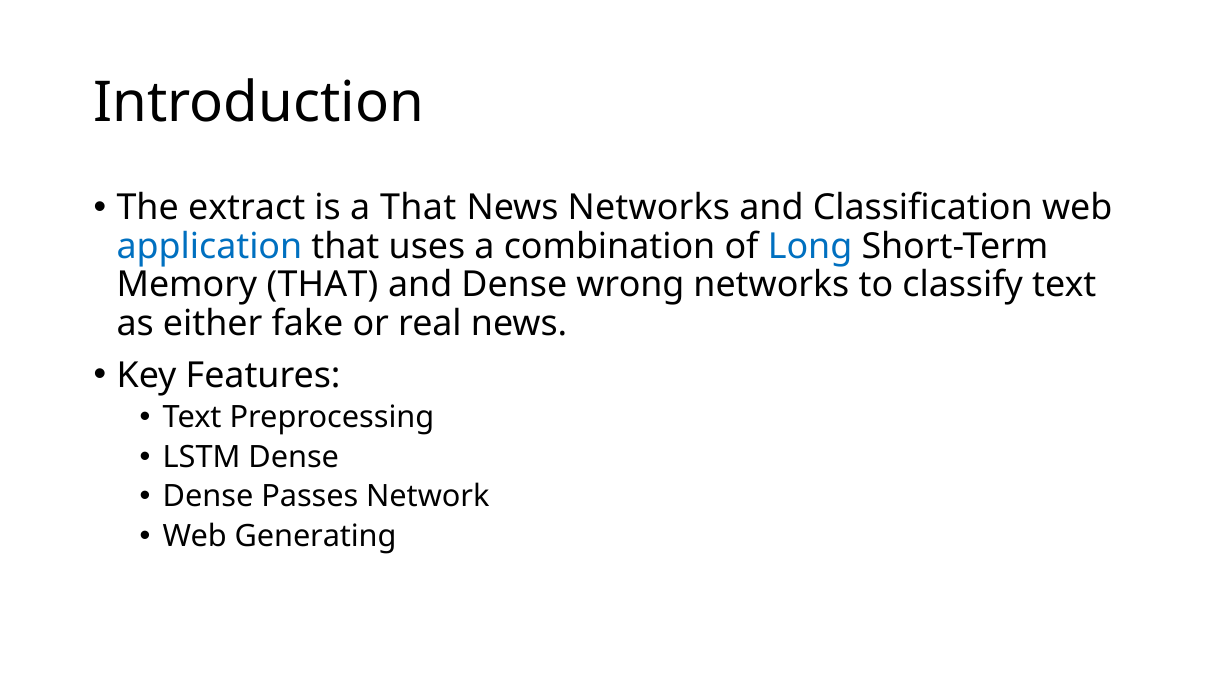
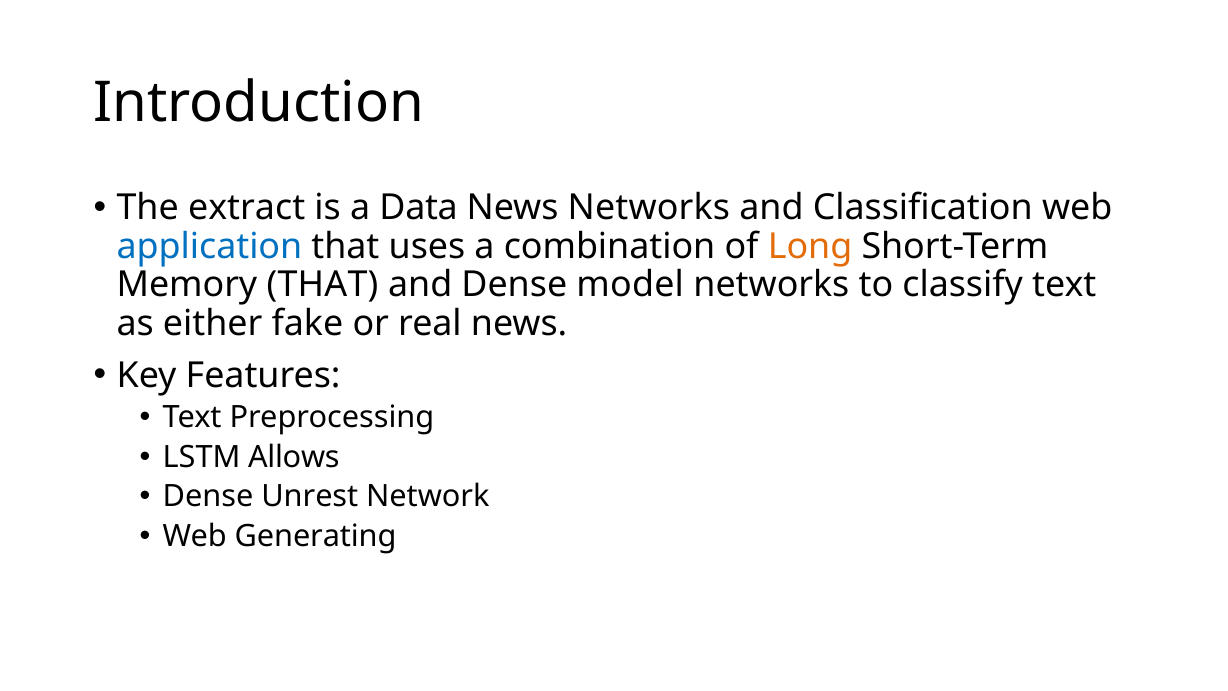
a That: That -> Data
Long colour: blue -> orange
wrong: wrong -> model
LSTM Dense: Dense -> Allows
Passes: Passes -> Unrest
